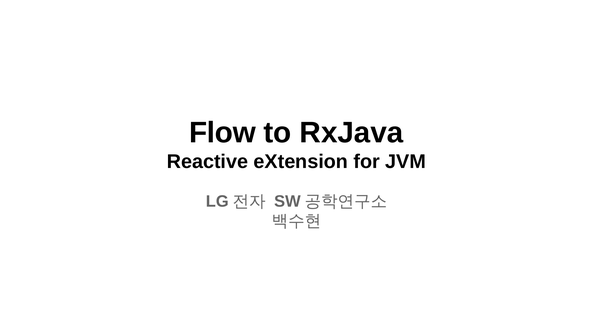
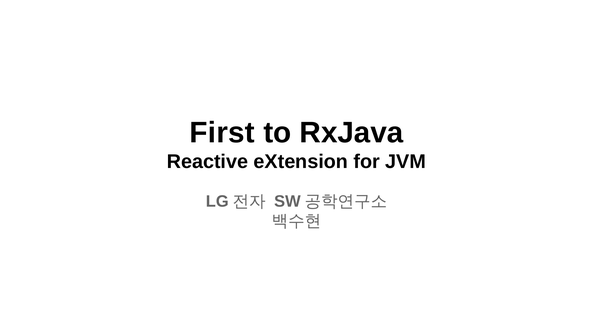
Flow: Flow -> First
